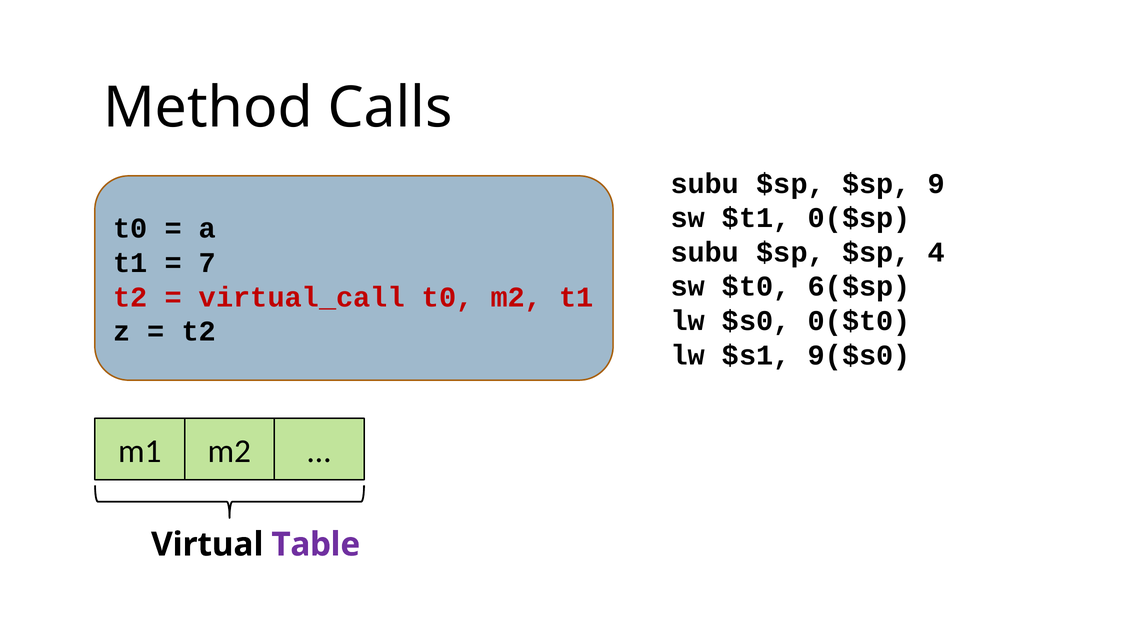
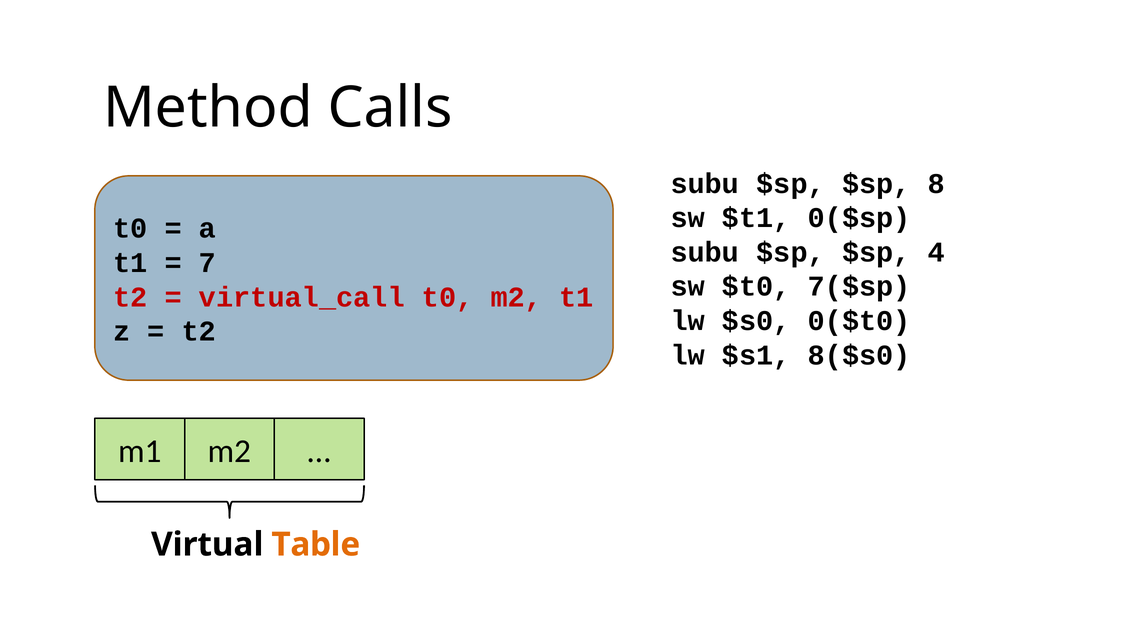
9: 9 -> 8
6($sp: 6($sp -> 7($sp
9($s0: 9($s0 -> 8($s0
Table colour: purple -> orange
